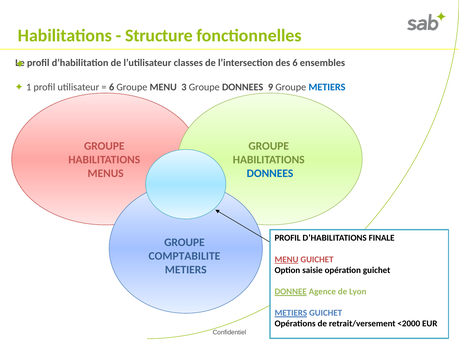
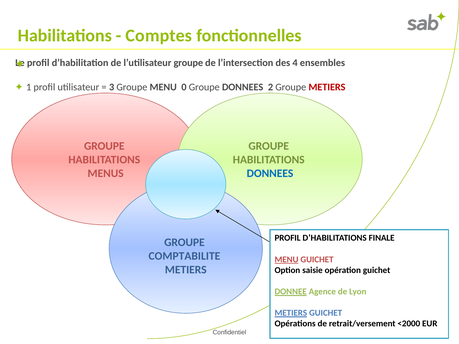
Structure: Structure -> Comptes
l’utilisateur classes: classes -> groupe
des 6: 6 -> 4
6 at (112, 87): 6 -> 3
3: 3 -> 0
9: 9 -> 2
METIERS at (327, 87) colour: blue -> red
